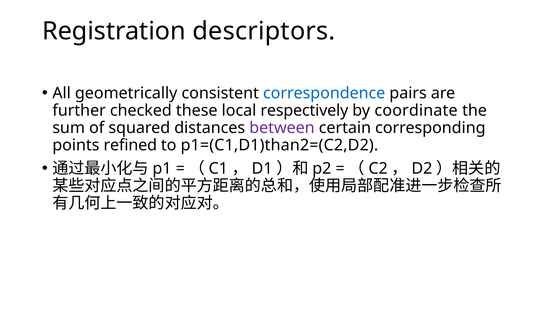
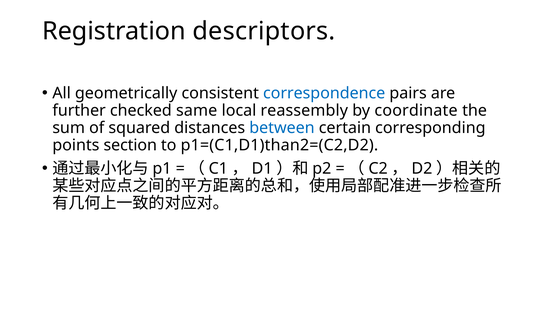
these: these -> same
respectively: respectively -> reassembly
between colour: purple -> blue
refined: refined -> section
